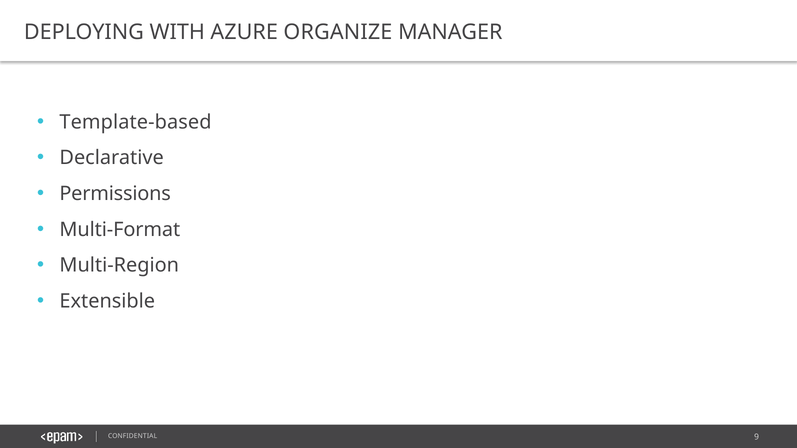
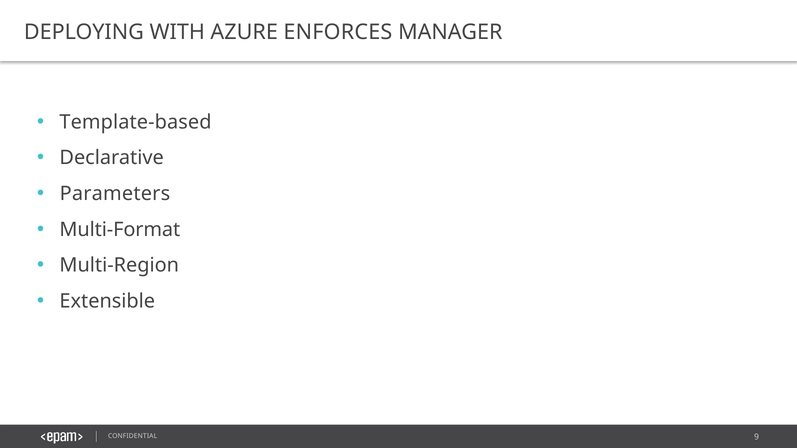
ORGANIZE: ORGANIZE -> ENFORCES
Permissions: Permissions -> Parameters
